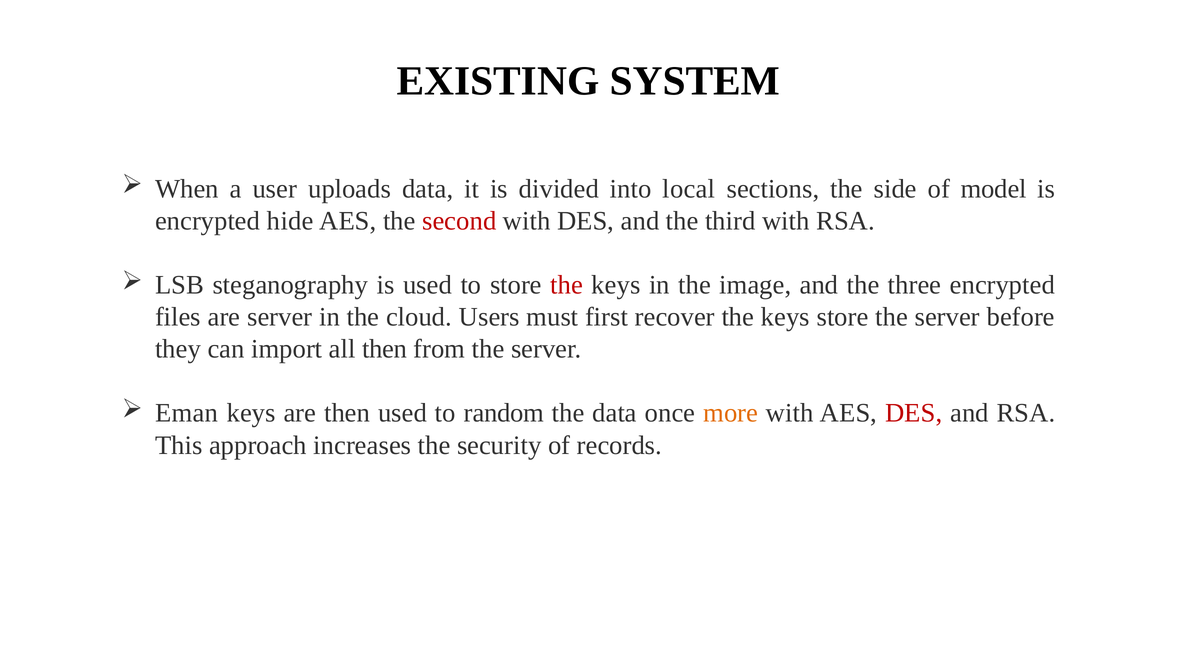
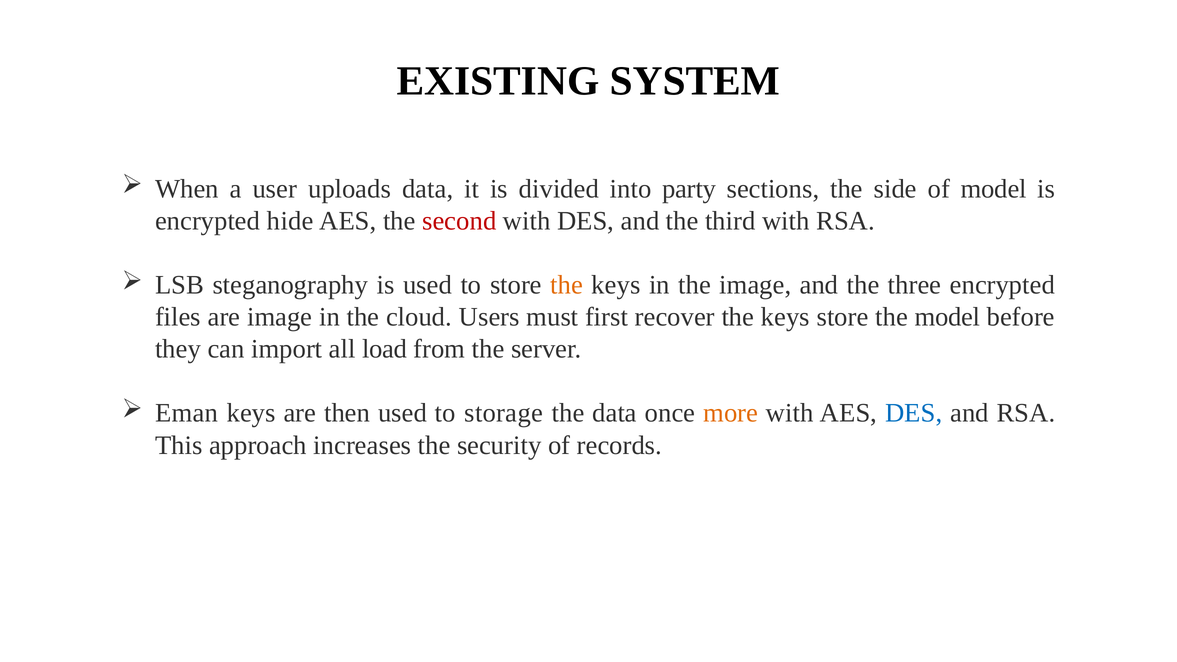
local: local -> party
the at (567, 285) colour: red -> orange
are server: server -> image
server at (947, 317): server -> model
all then: then -> load
random: random -> storage
DES at (914, 413) colour: red -> blue
